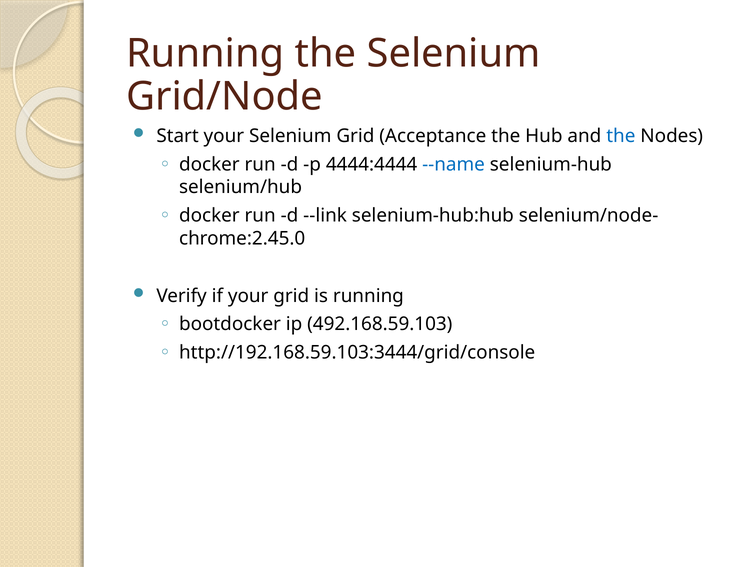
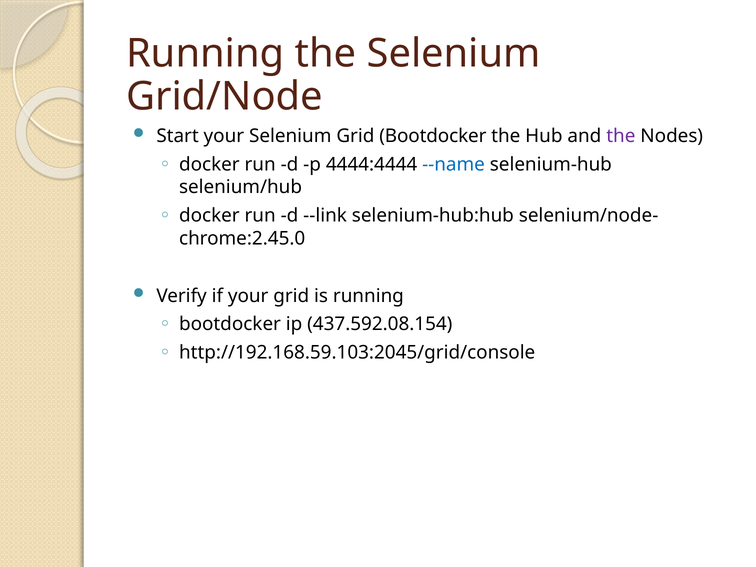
Grid Acceptance: Acceptance -> Bootdocker
the at (621, 136) colour: blue -> purple
492.168.59.103: 492.168.59.103 -> 437.592.08.154
http://192.168.59.103:3444/grid/console: http://192.168.59.103:3444/grid/console -> http://192.168.59.103:2045/grid/console
